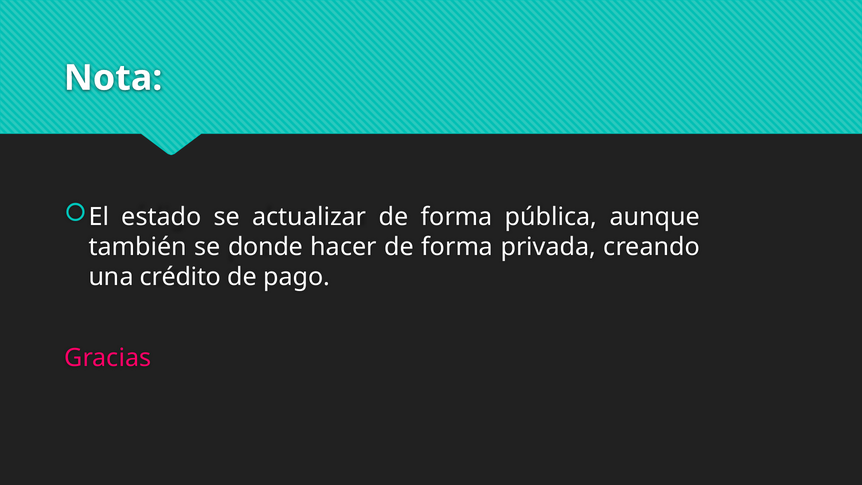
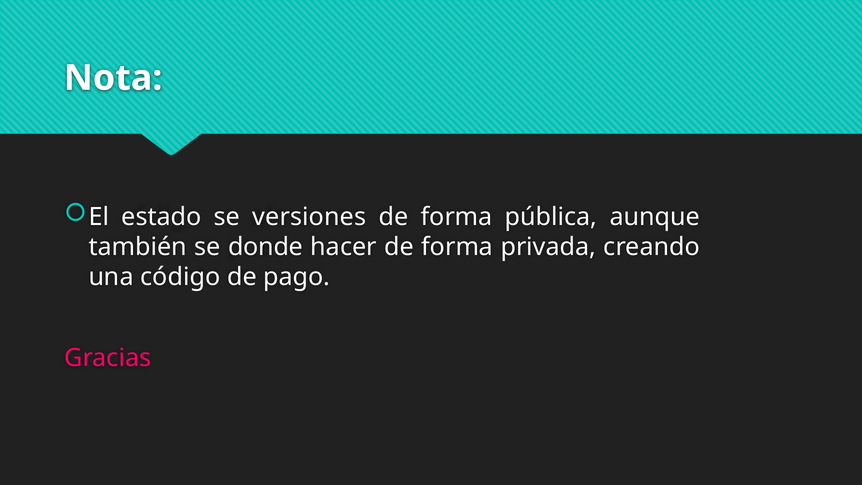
actualizar: actualizar -> versiones
crédito: crédito -> código
